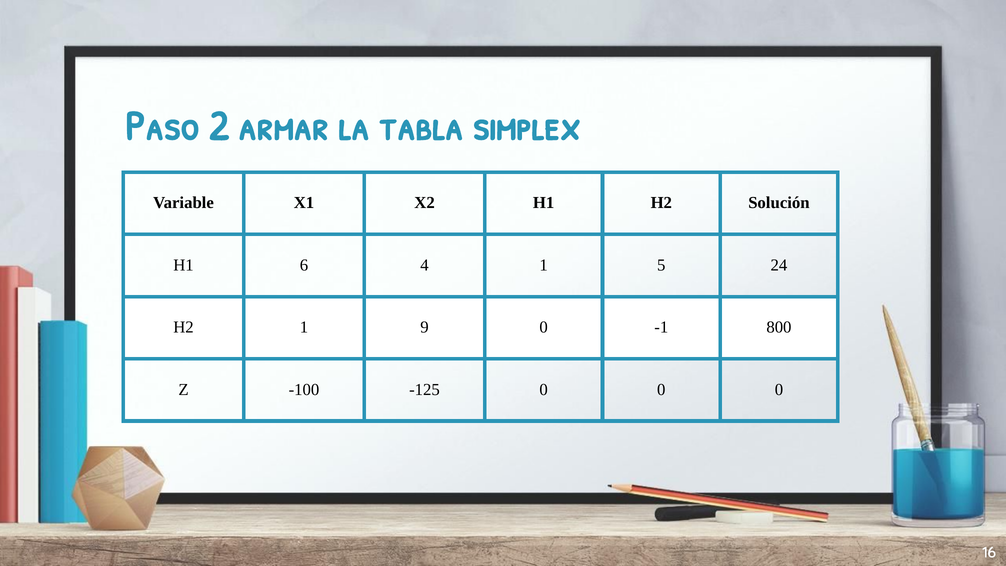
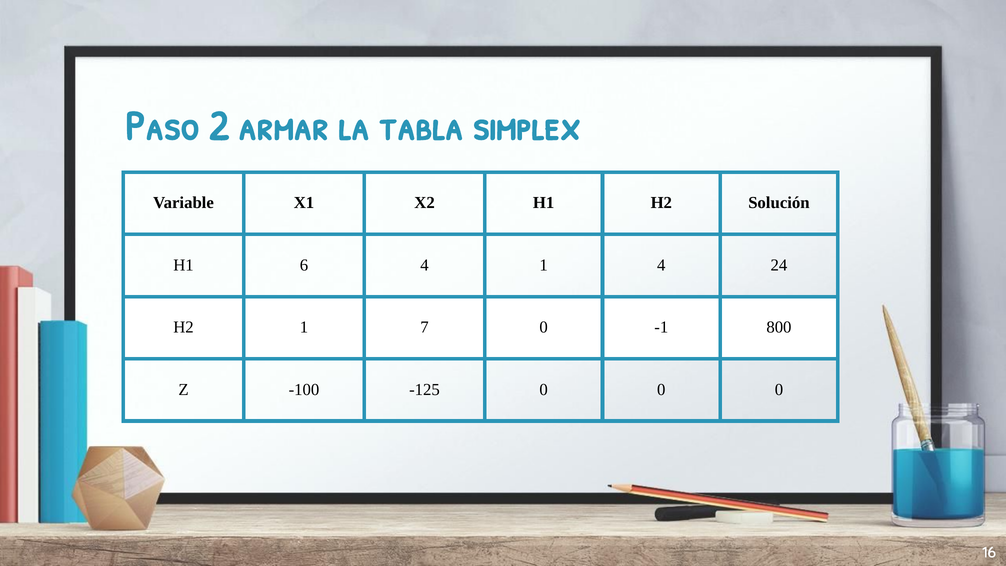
1 5: 5 -> 4
9: 9 -> 7
